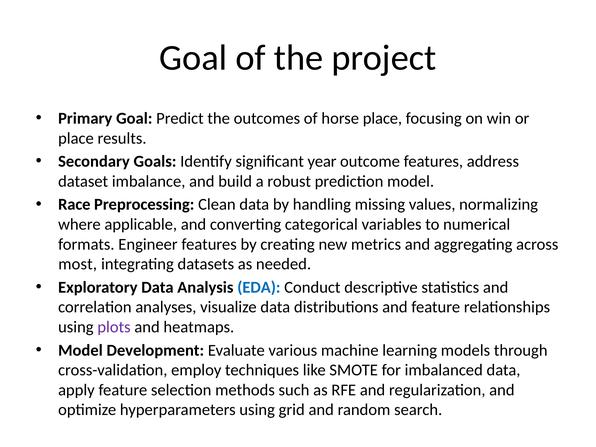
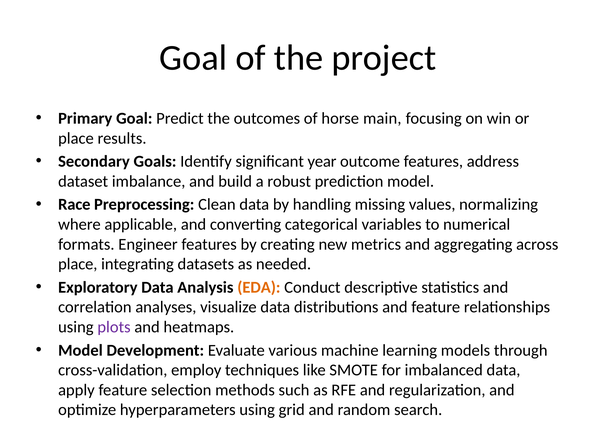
horse place: place -> main
most at (78, 264): most -> place
EDA colour: blue -> orange
